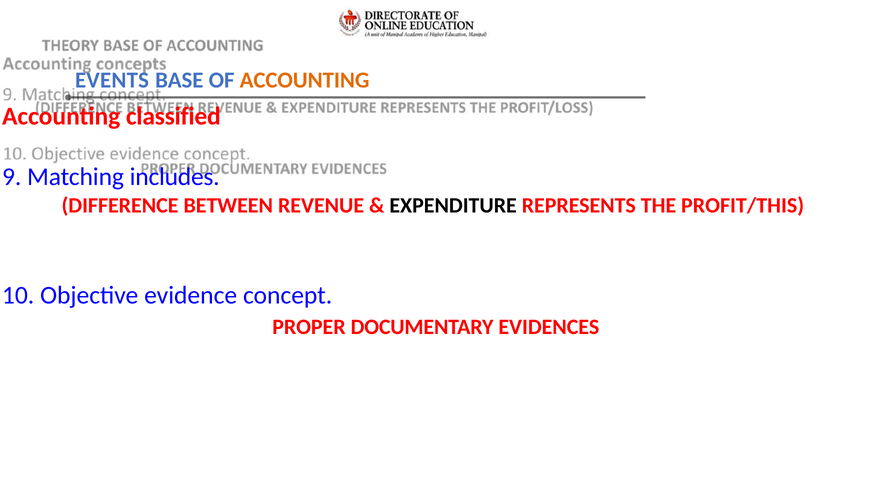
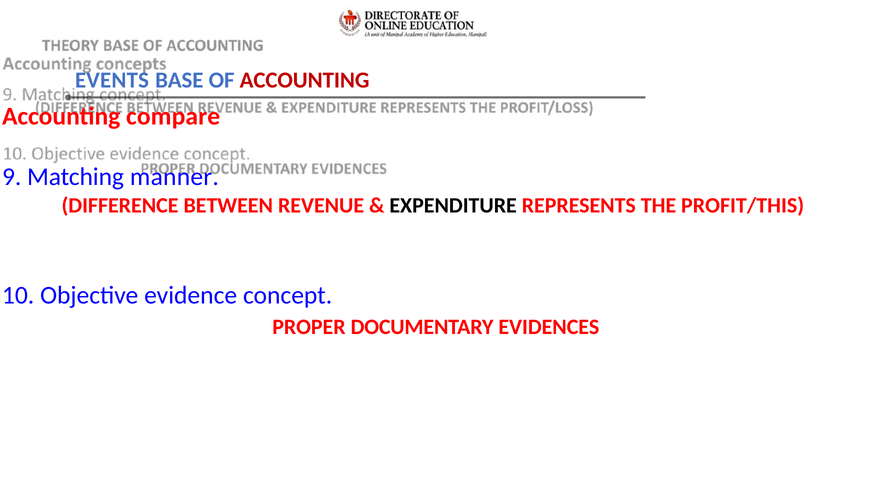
ACCOUNTING at (305, 80) colour: orange -> red
classified: classified -> compare
includes: includes -> manner
